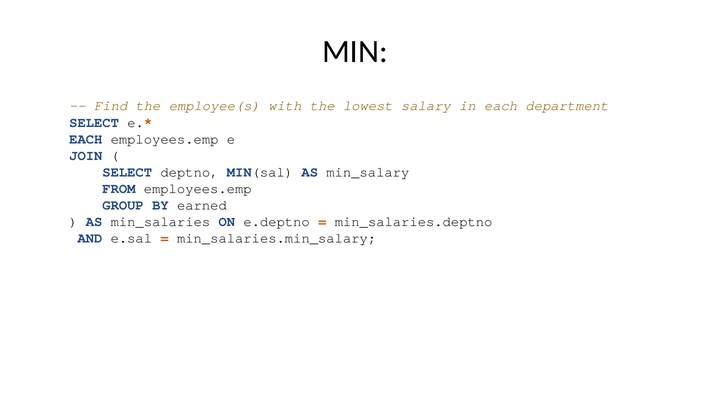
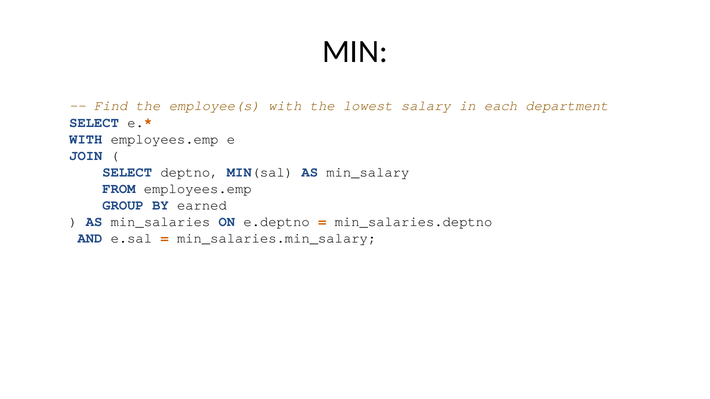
EACH at (86, 139): EACH -> WITH
